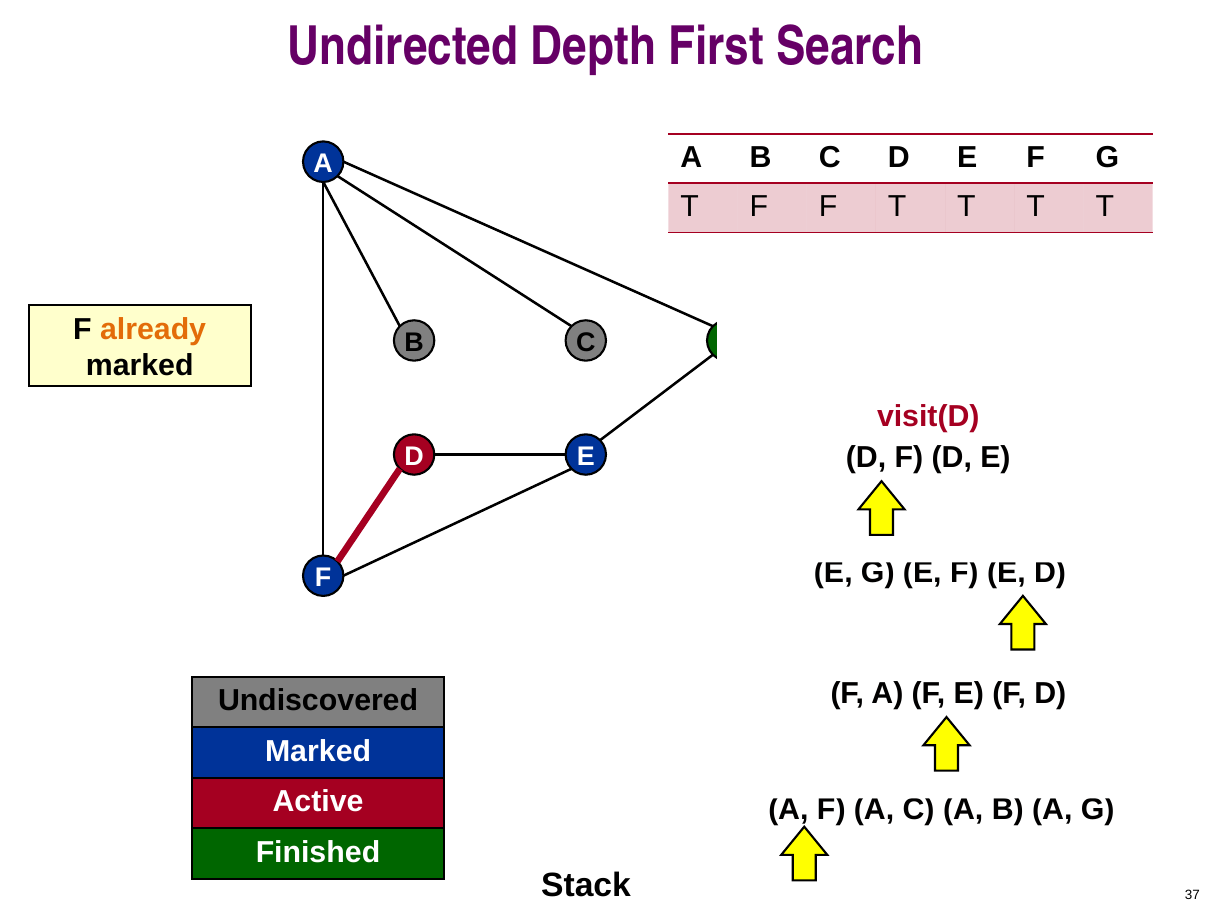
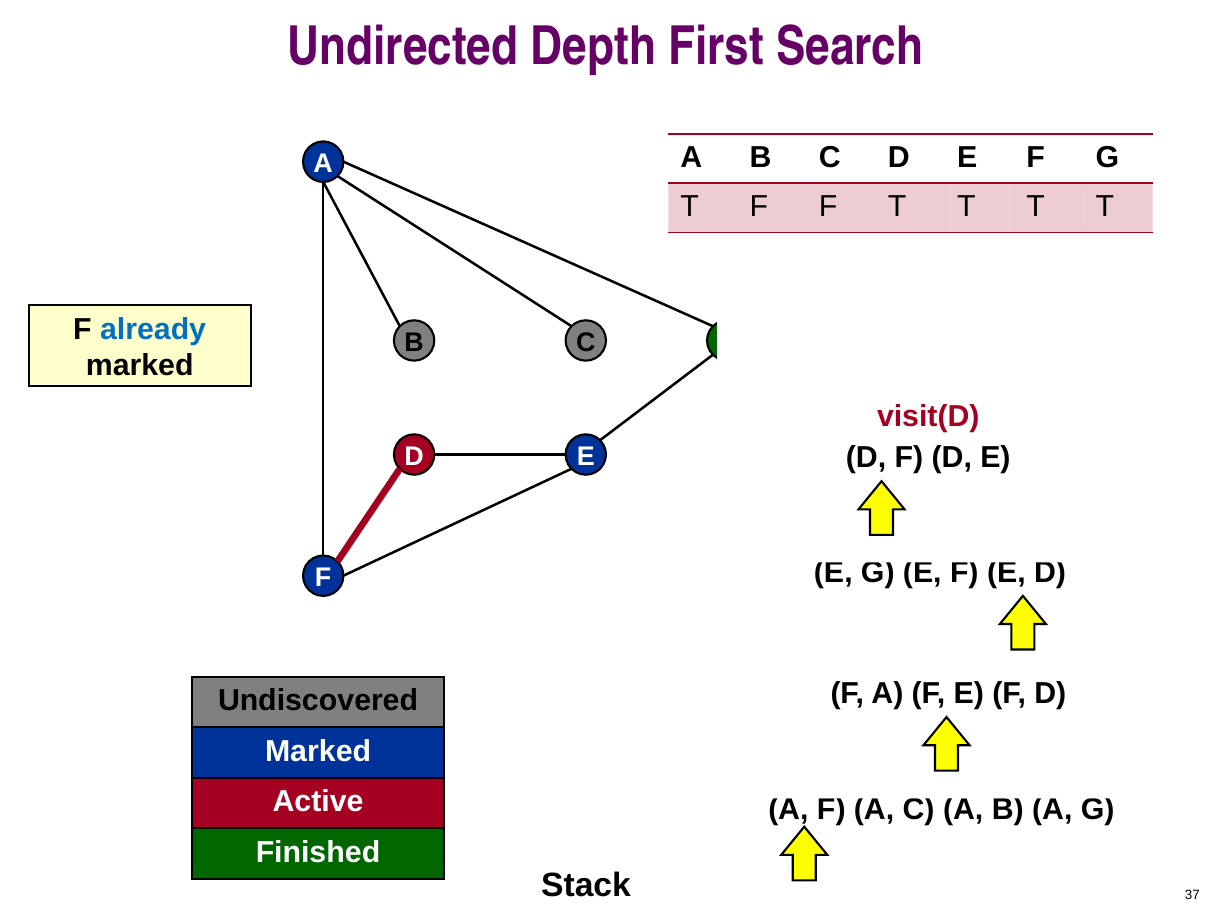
already colour: orange -> blue
